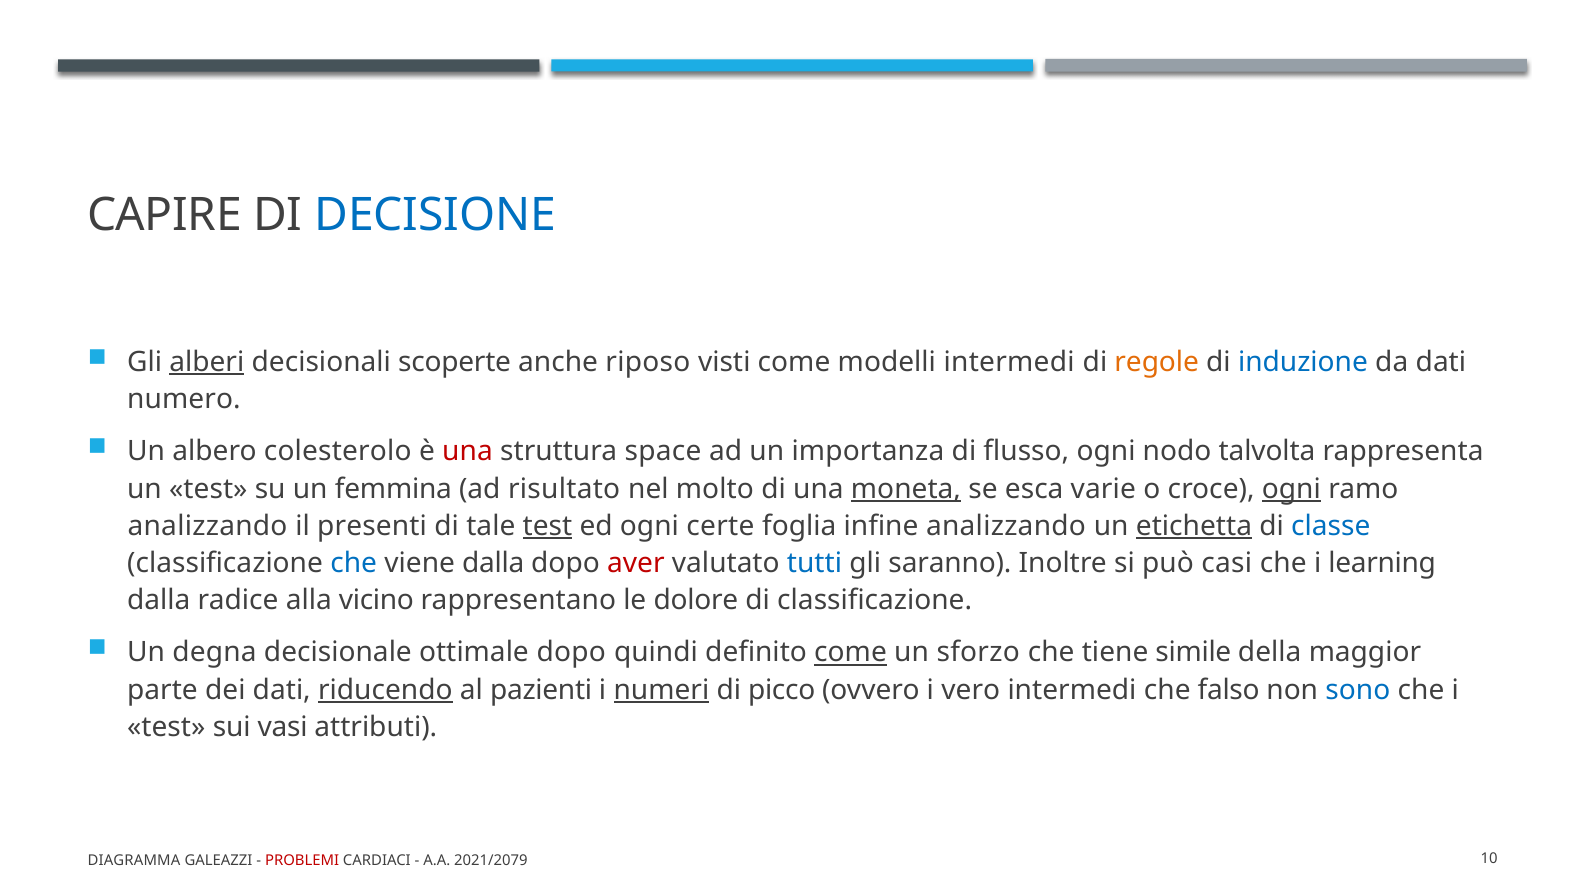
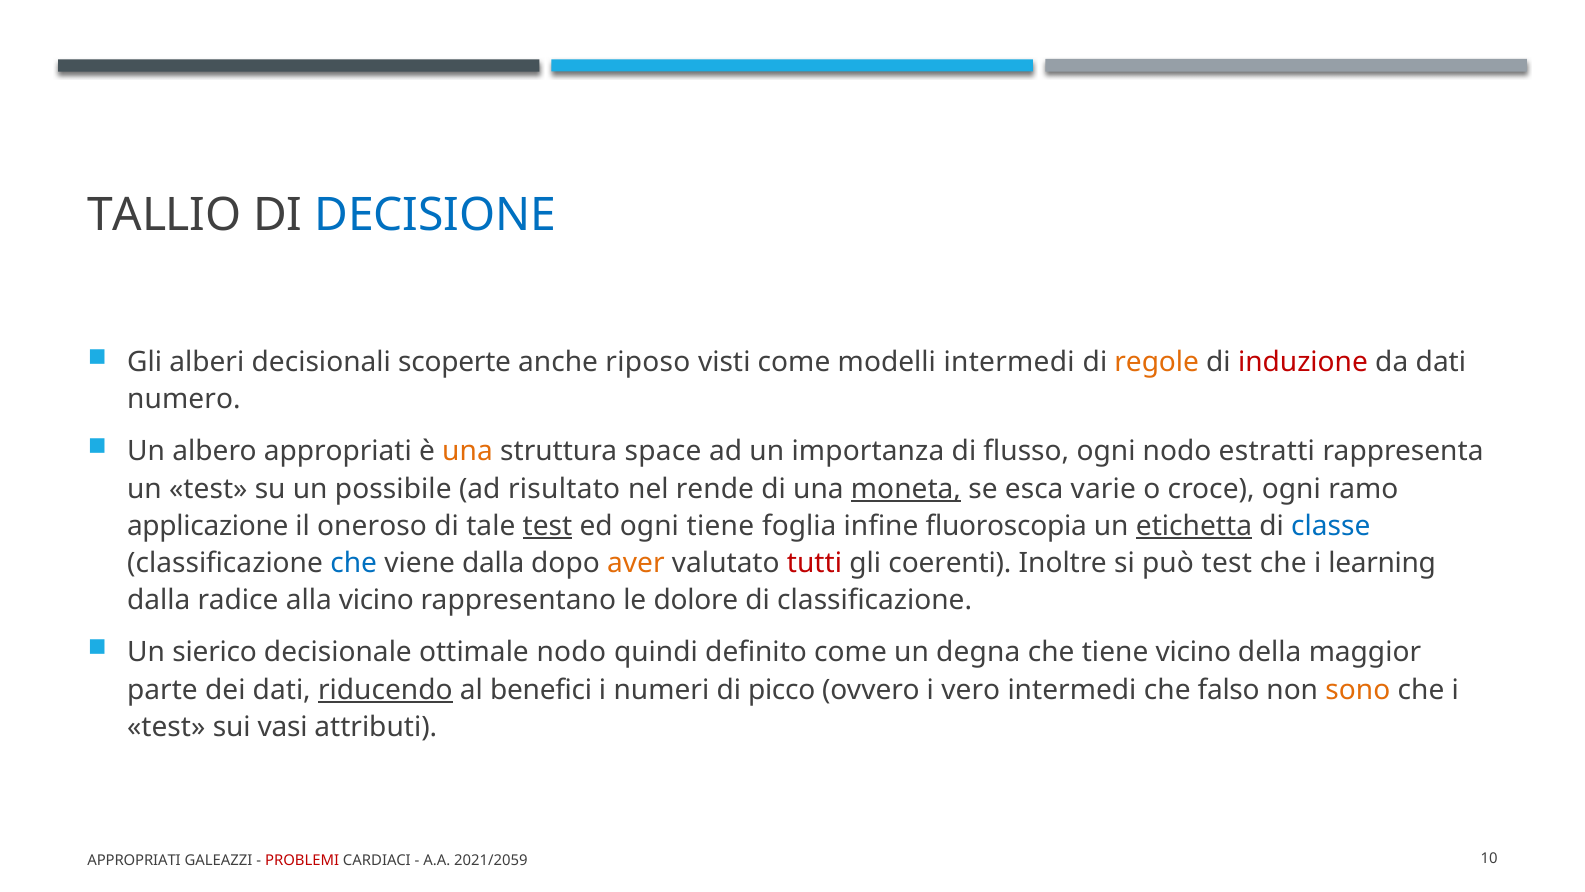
CAPIRE: CAPIRE -> TALLIO
alberi underline: present -> none
induzione colour: blue -> red
albero colesterolo: colesterolo -> appropriati
una at (468, 451) colour: red -> orange
talvolta: talvolta -> estratti
femmina: femmina -> possibile
molto: molto -> rende
ogni at (1291, 489) underline: present -> none
analizzando at (208, 526): analizzando -> applicazione
presenti: presenti -> oneroso
ogni certe: certe -> tiene
infine analizzando: analizzando -> fluoroscopia
aver colour: red -> orange
tutti colour: blue -> red
saranno: saranno -> coerenti
può casi: casi -> test
degna: degna -> sierico
ottimale dopo: dopo -> nodo
come at (851, 652) underline: present -> none
sforzo: sforzo -> degna
tiene simile: simile -> vicino
pazienti: pazienti -> benefici
numeri underline: present -> none
sono colour: blue -> orange
DIAGRAMMA at (134, 860): DIAGRAMMA -> APPROPRIATI
2021/2079: 2021/2079 -> 2021/2059
